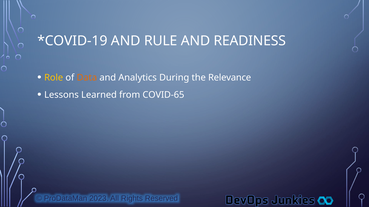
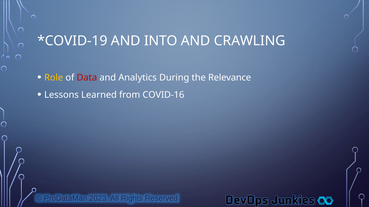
RULE: RULE -> INTO
READINESS: READINESS -> CRAWLING
Data colour: orange -> red
COVID-65: COVID-65 -> COVID-16
